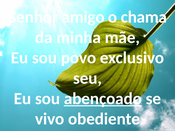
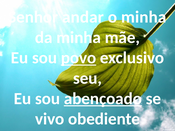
amigo: amigo -> andar
o chama: chama -> minha
povo underline: none -> present
